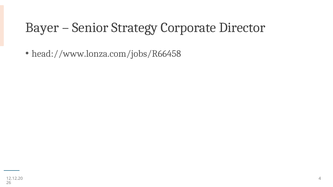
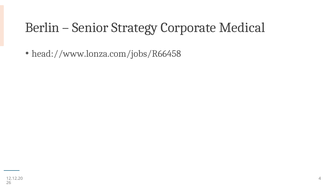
Bayer: Bayer -> Berlin
Director: Director -> Medical
